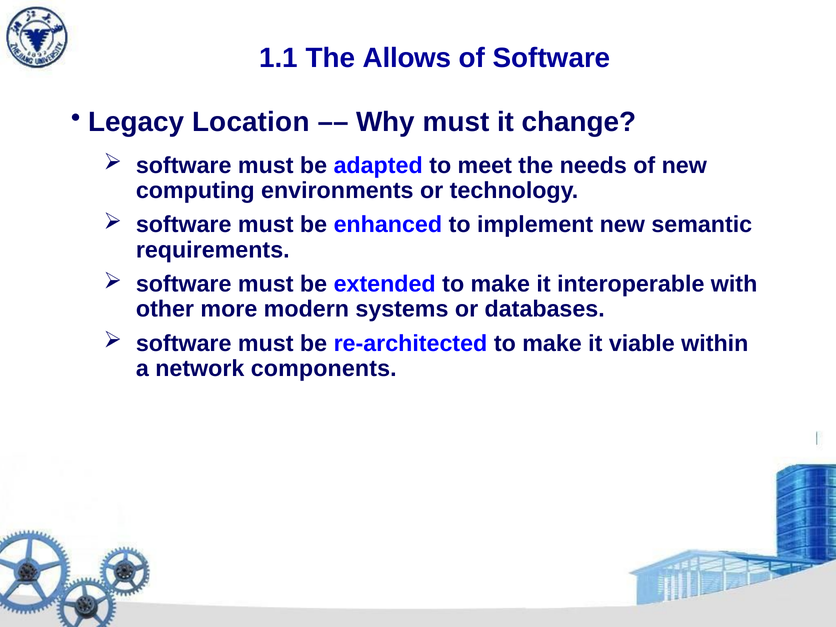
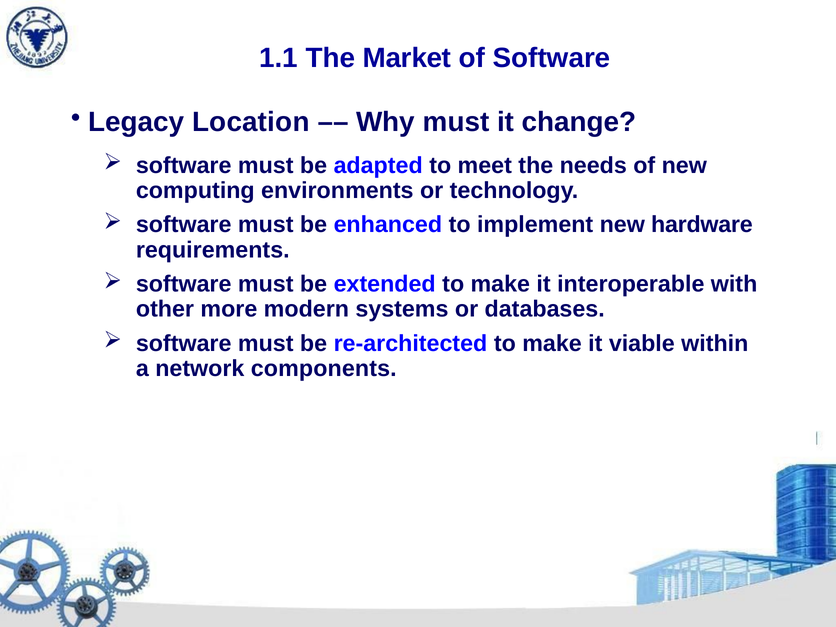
Allows: Allows -> Market
semantic: semantic -> hardware
